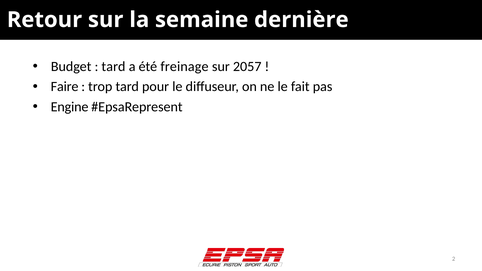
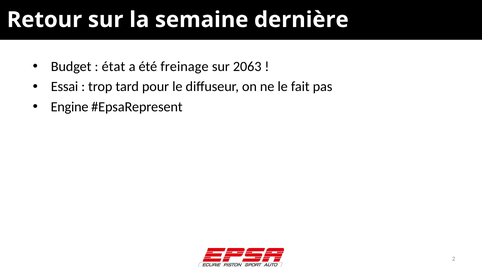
tard at (113, 66): tard -> état
2057: 2057 -> 2063
Faire: Faire -> Essai
